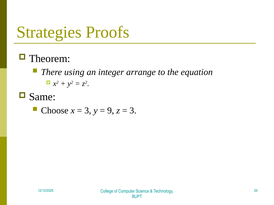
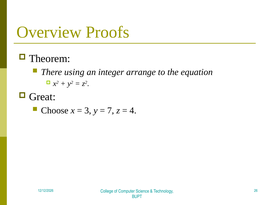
Strategies: Strategies -> Overview
Same: Same -> Great
9: 9 -> 7
3 at (133, 111): 3 -> 4
